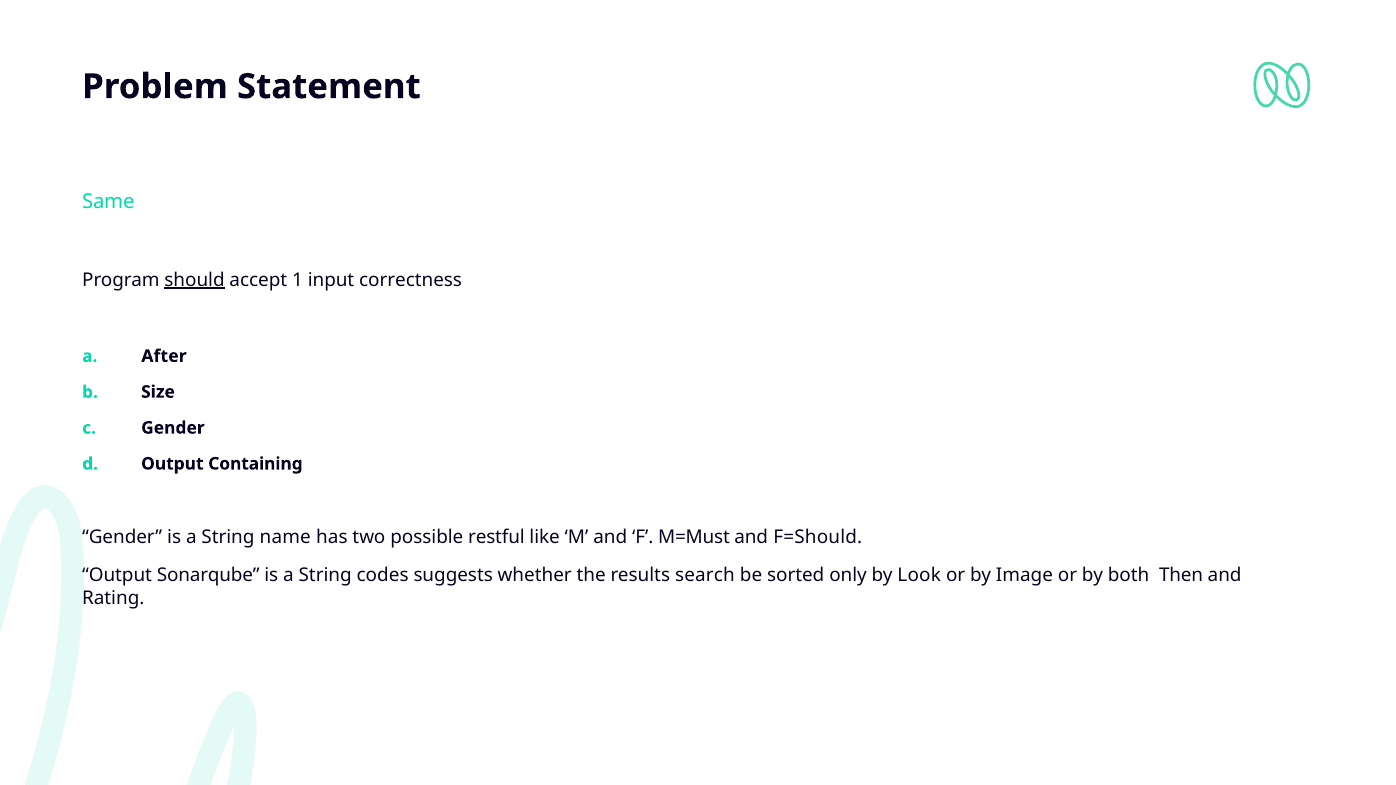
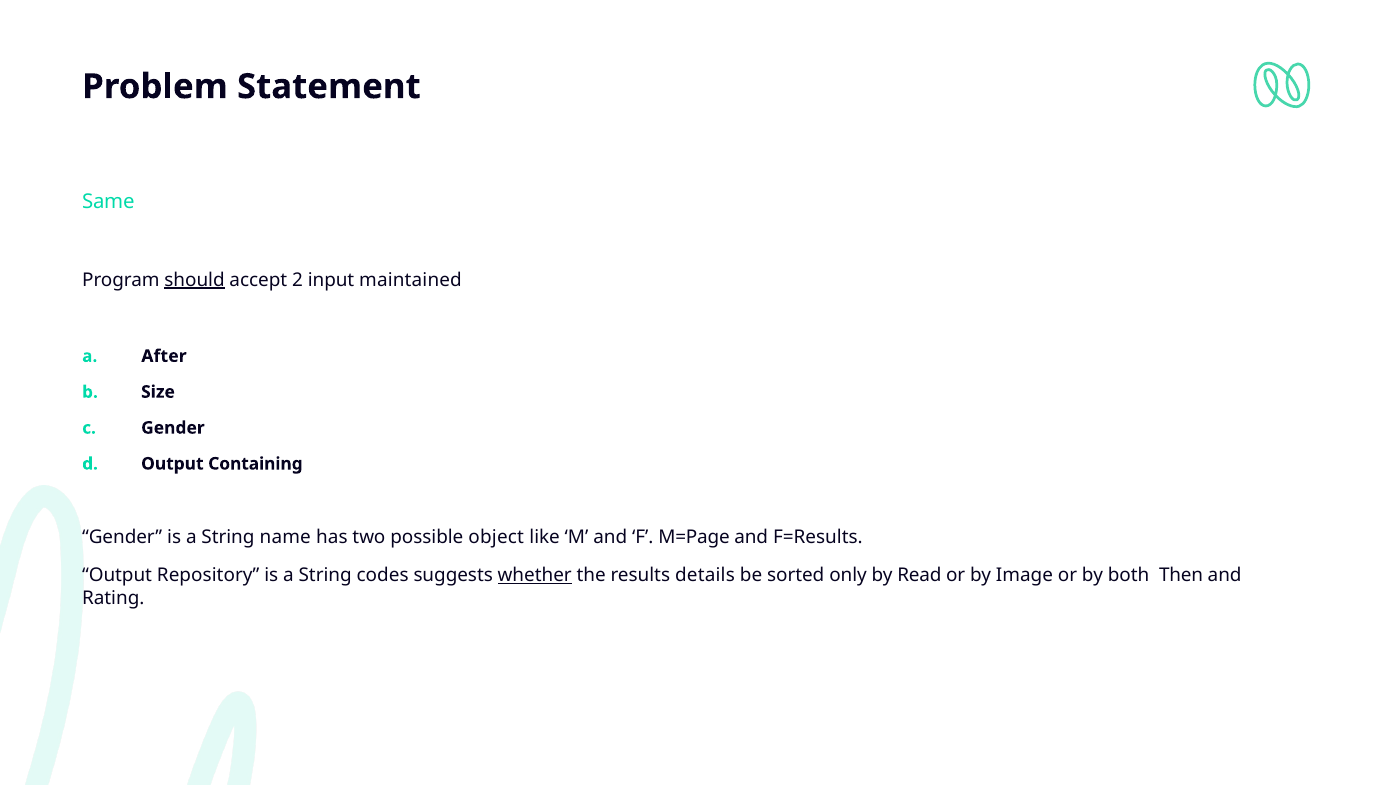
1: 1 -> 2
correctness: correctness -> maintained
restful: restful -> object
M=Must: M=Must -> M=Page
F=Should: F=Should -> F=Results
Sonarqube: Sonarqube -> Repository
whether underline: none -> present
search: search -> details
Look: Look -> Read
